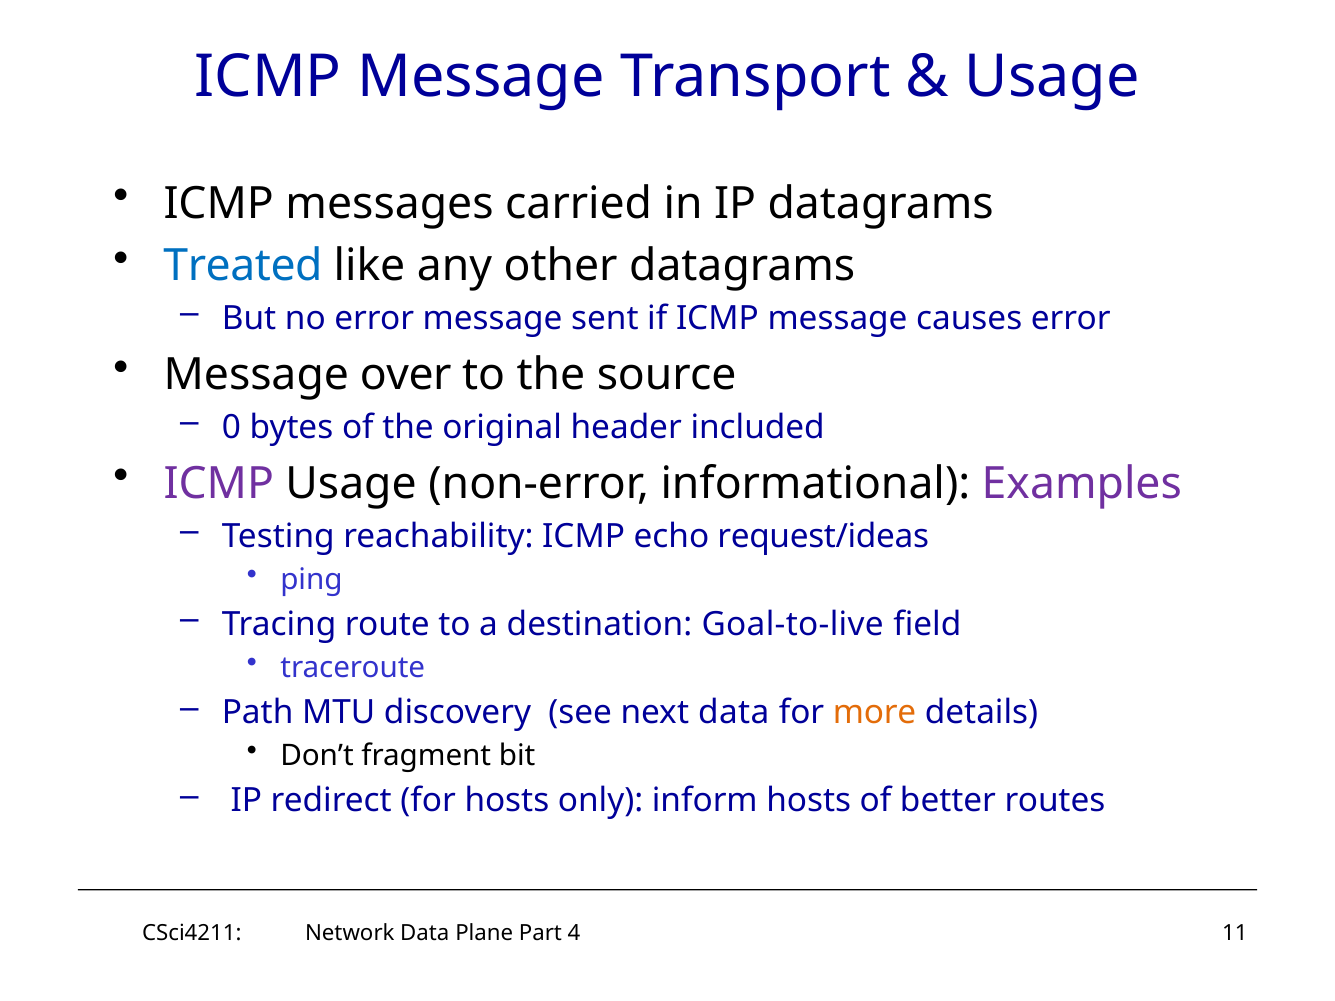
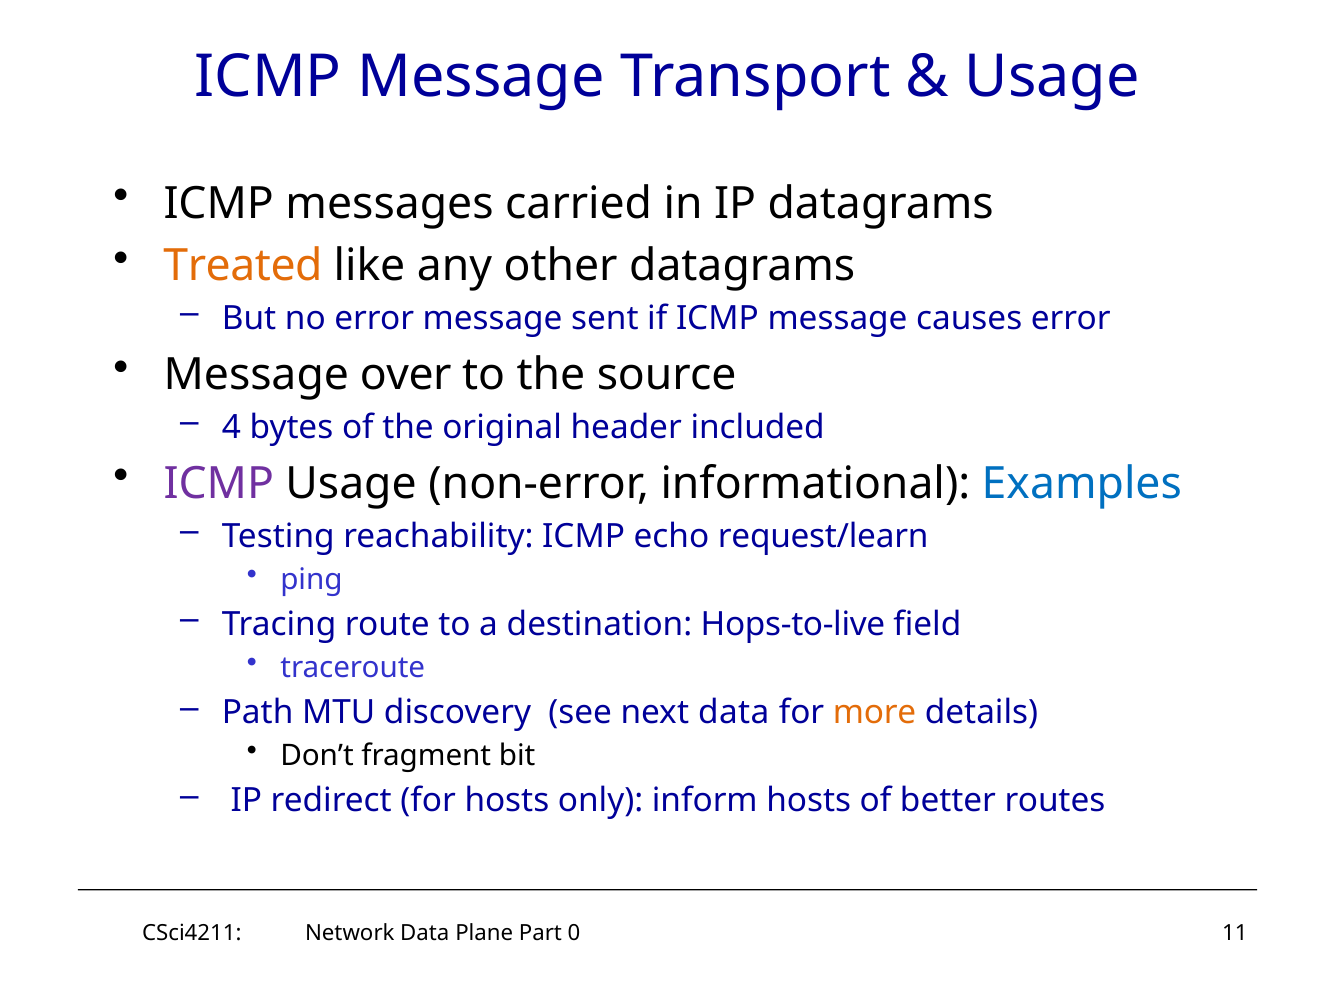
Treated colour: blue -> orange
0: 0 -> 4
Examples colour: purple -> blue
request/ideas: request/ideas -> request/learn
Goal-to-live: Goal-to-live -> Hops-to-live
4: 4 -> 0
